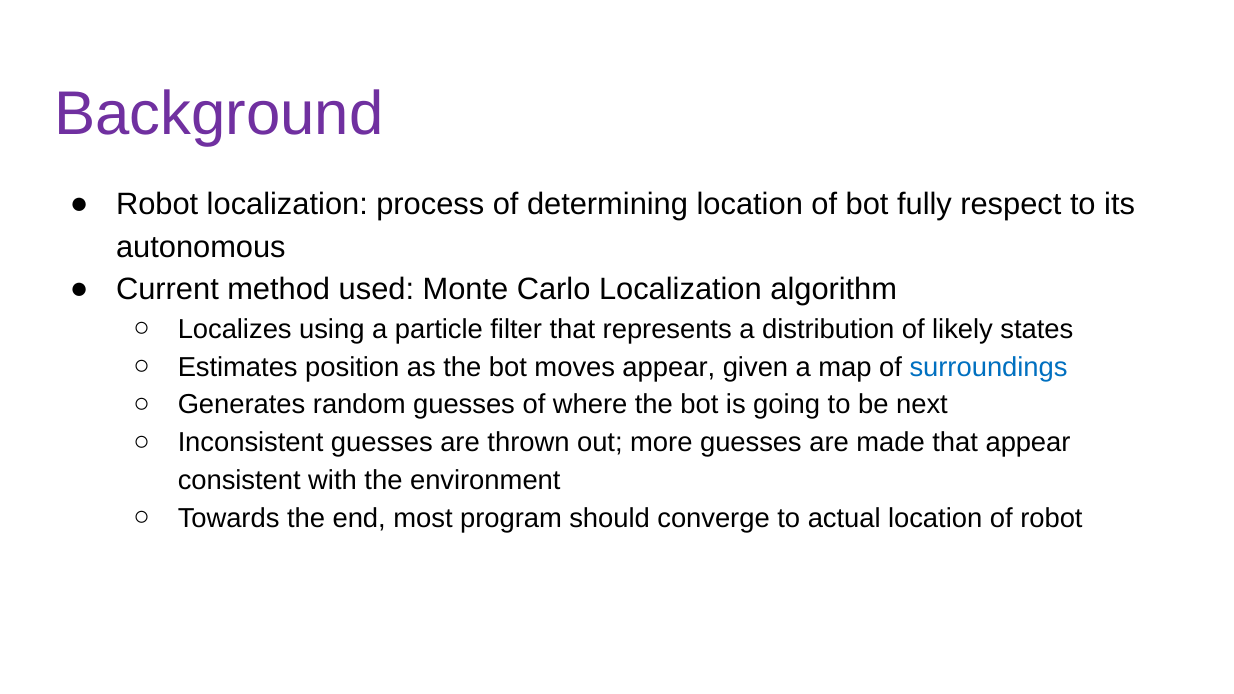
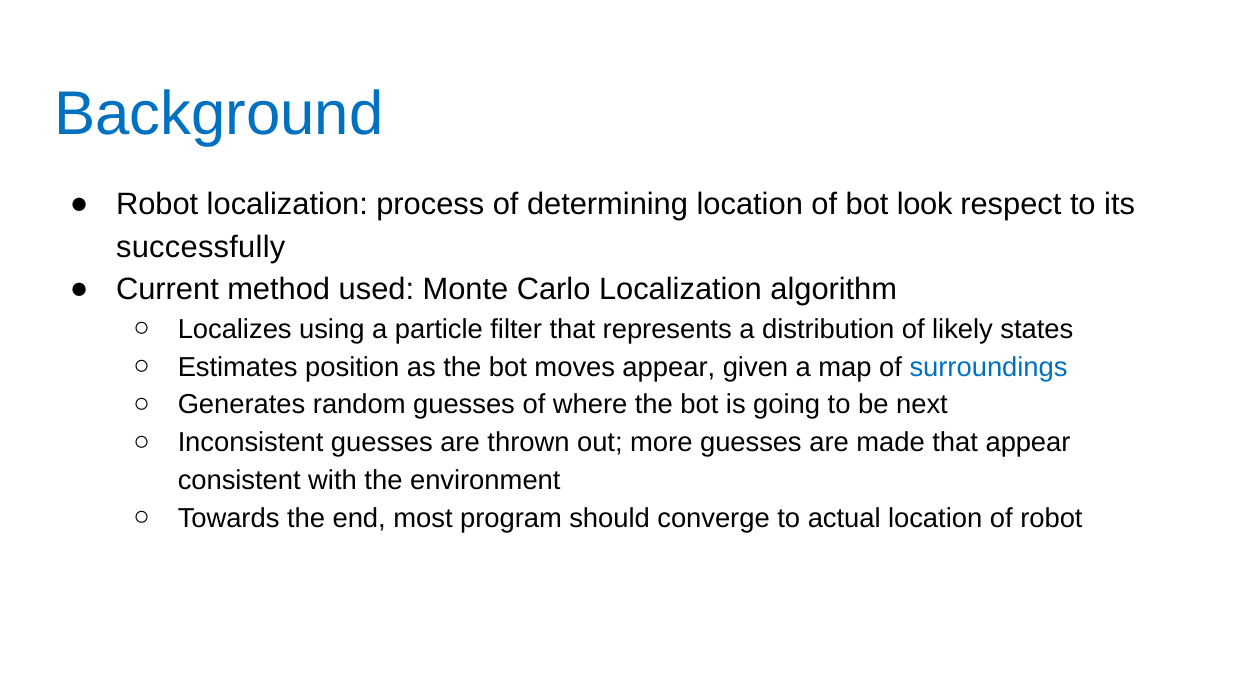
Background colour: purple -> blue
fully: fully -> look
autonomous: autonomous -> successfully
